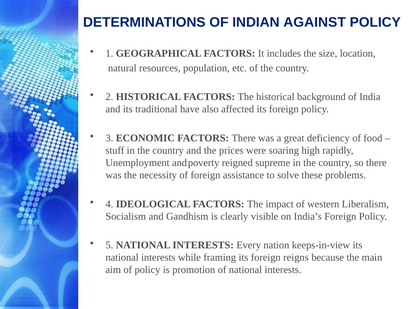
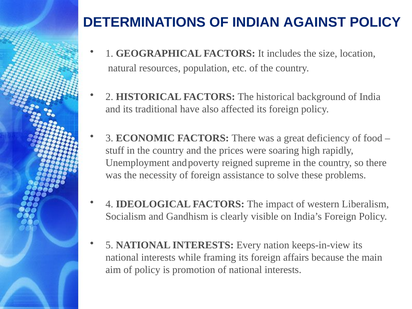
reigns: reigns -> affairs
